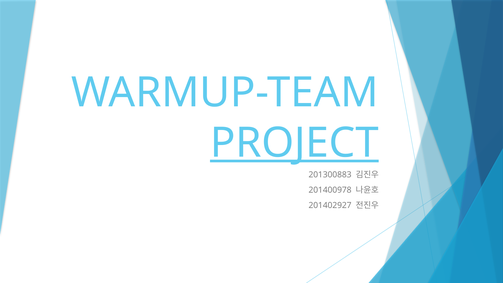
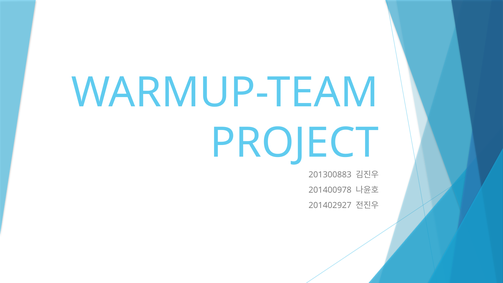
PROJECT underline: present -> none
